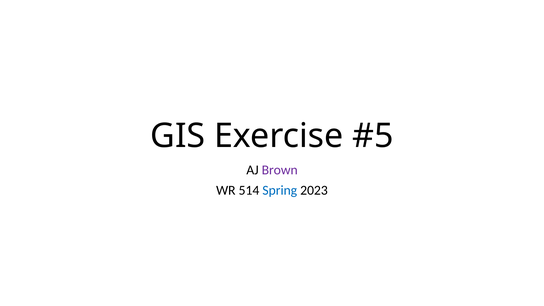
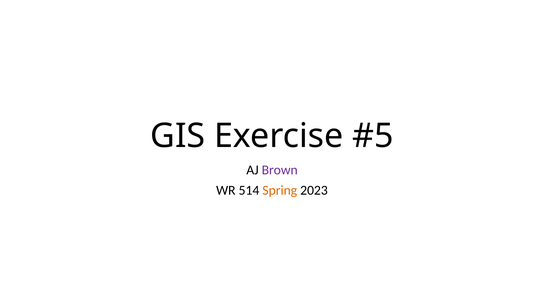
Spring colour: blue -> orange
